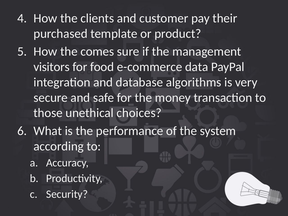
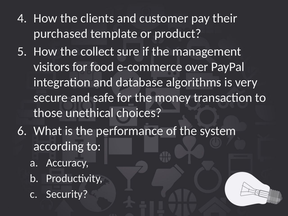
comes: comes -> collect
data: data -> over
